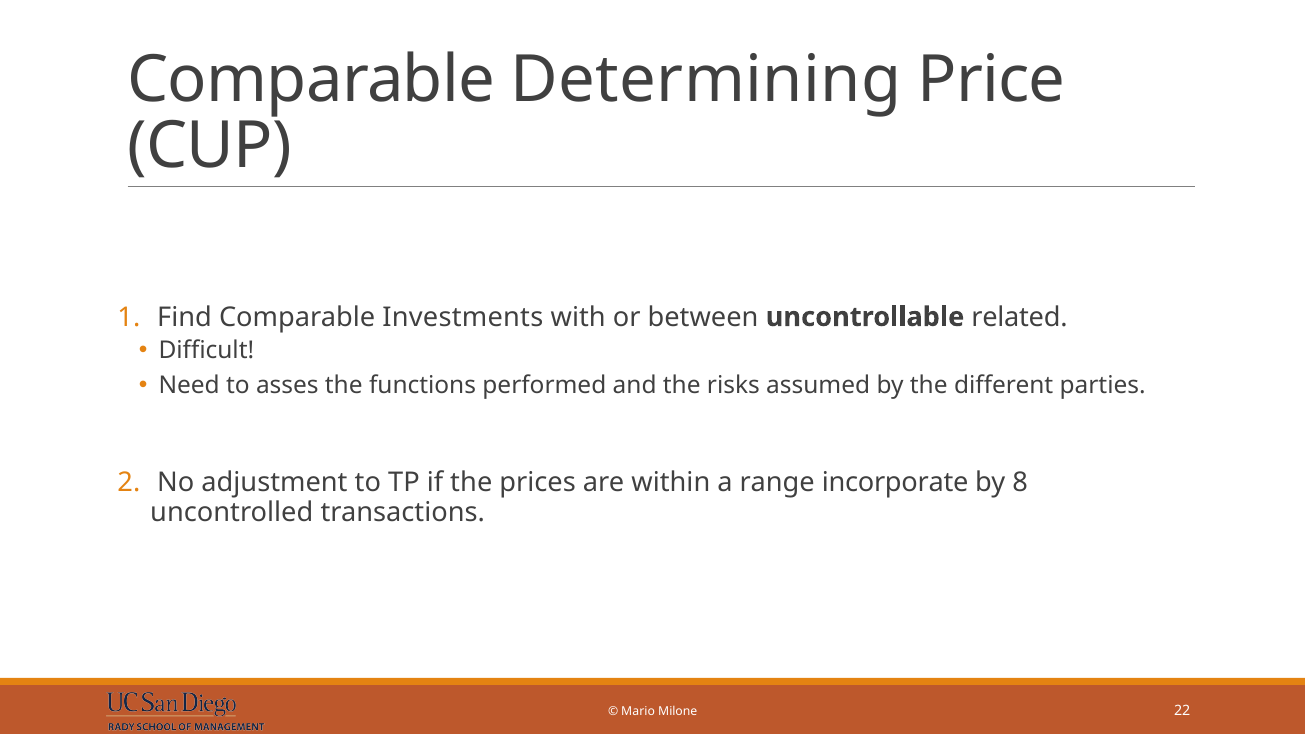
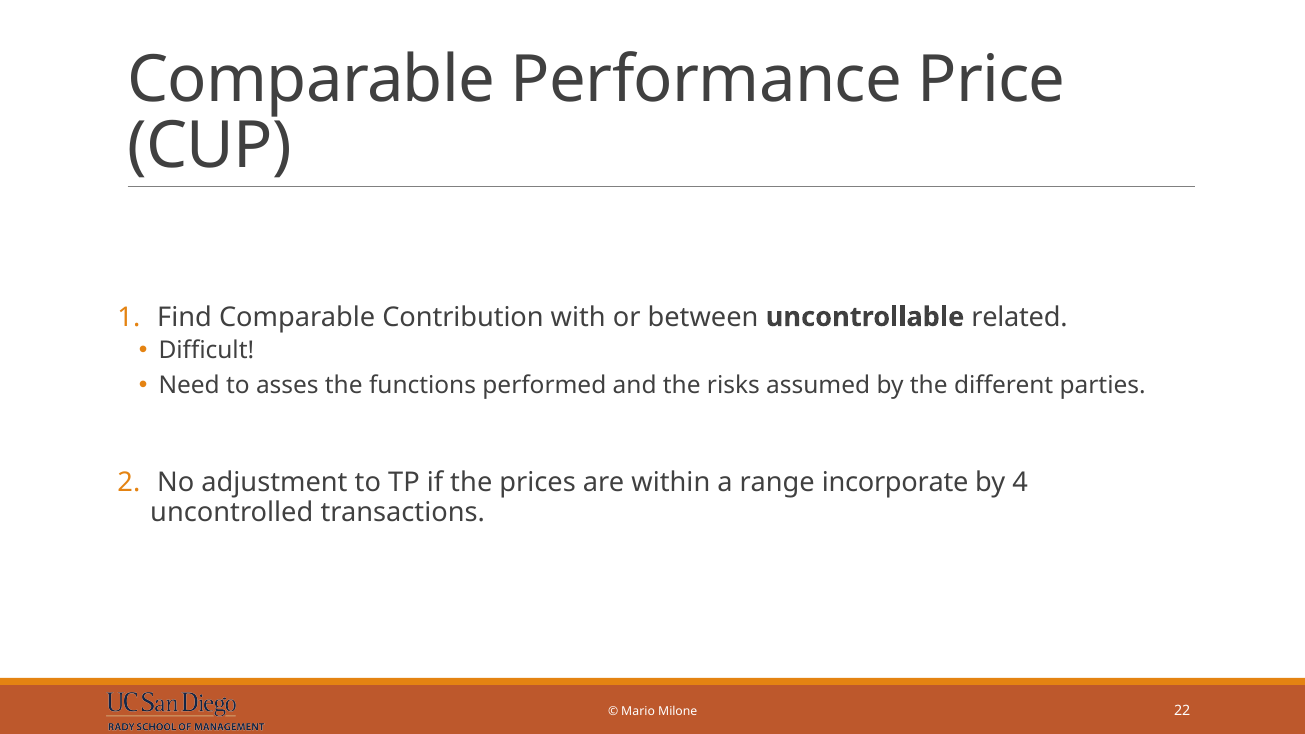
Determining: Determining -> Performance
Investments: Investments -> Contribution
8: 8 -> 4
